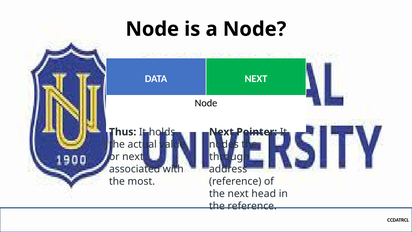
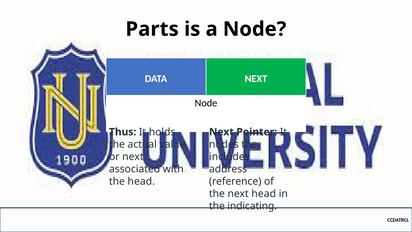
Node at (152, 29): Node -> Parts
through: through -> includes
the most: most -> head
the reference: reference -> indicating
